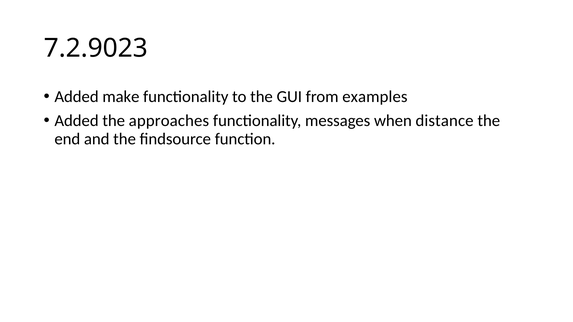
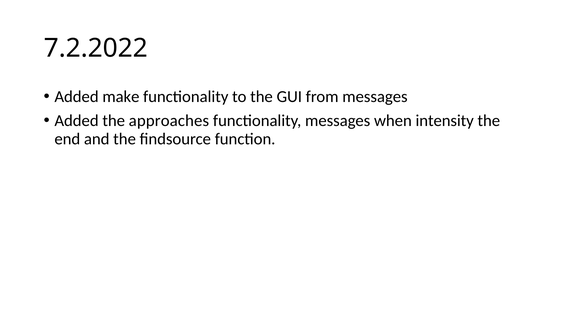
7.2.9023: 7.2.9023 -> 7.2.2022
from examples: examples -> messages
distance: distance -> intensity
